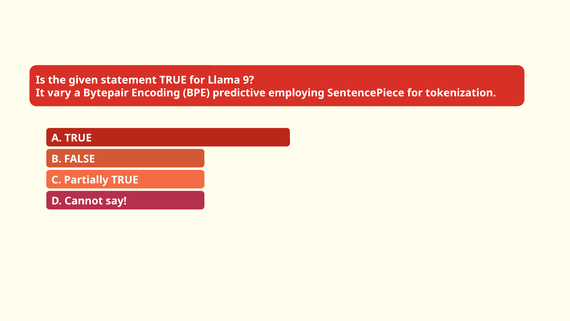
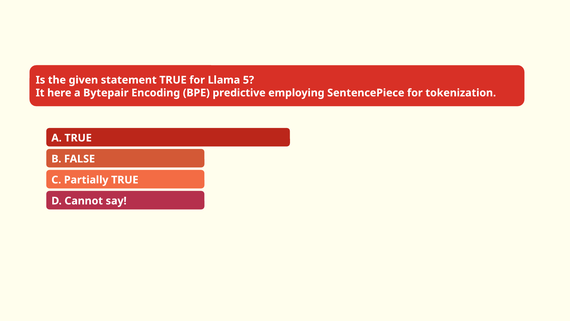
9: 9 -> 5
vary: vary -> here
